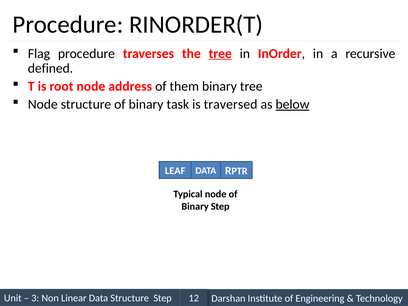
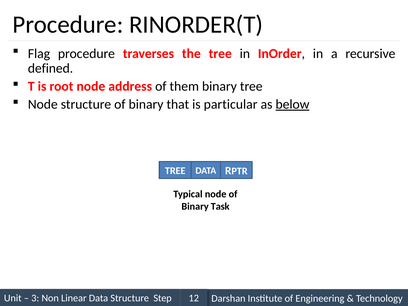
tree at (220, 54) underline: present -> none
task: task -> that
traversed: traversed -> particular
LEAF at (175, 171): LEAF -> TREE
Binary Step: Step -> Task
